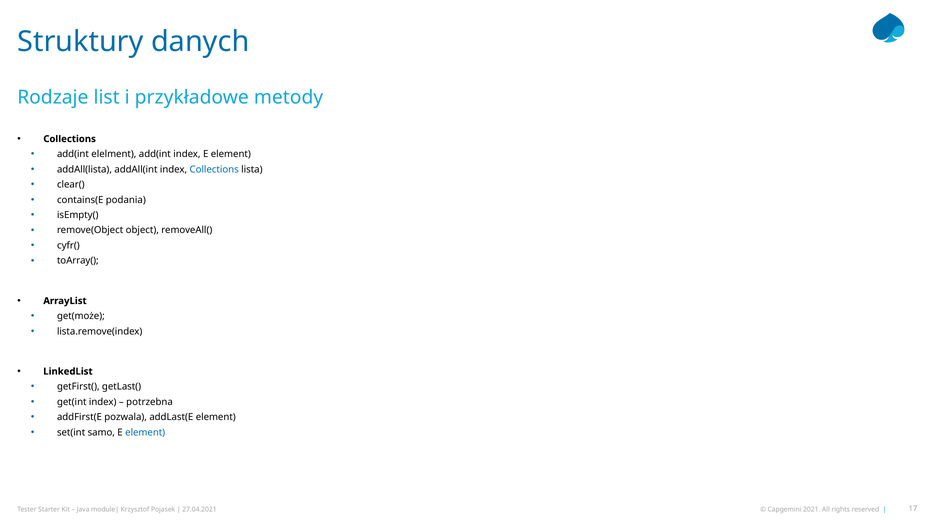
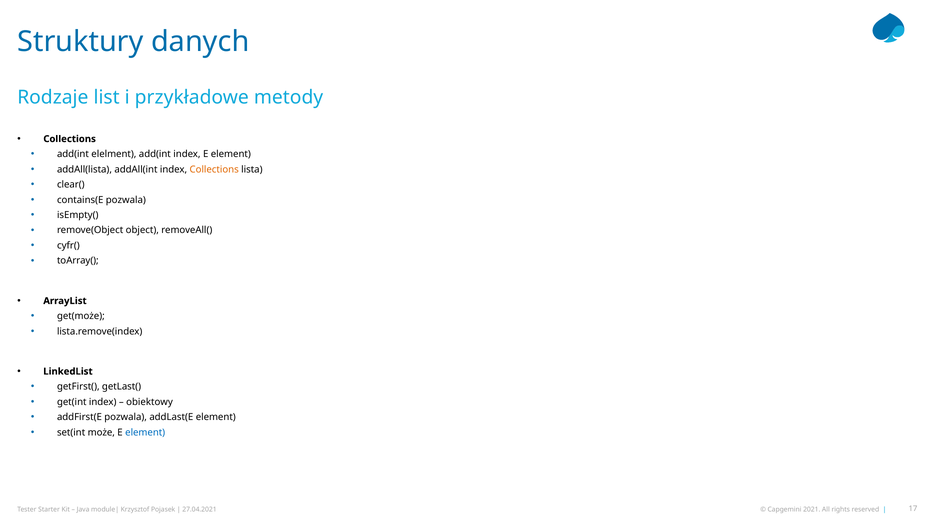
Collections at (214, 169) colour: blue -> orange
contains(E podania: podania -> pozwala
potrzebna: potrzebna -> obiektowy
samo: samo -> może
